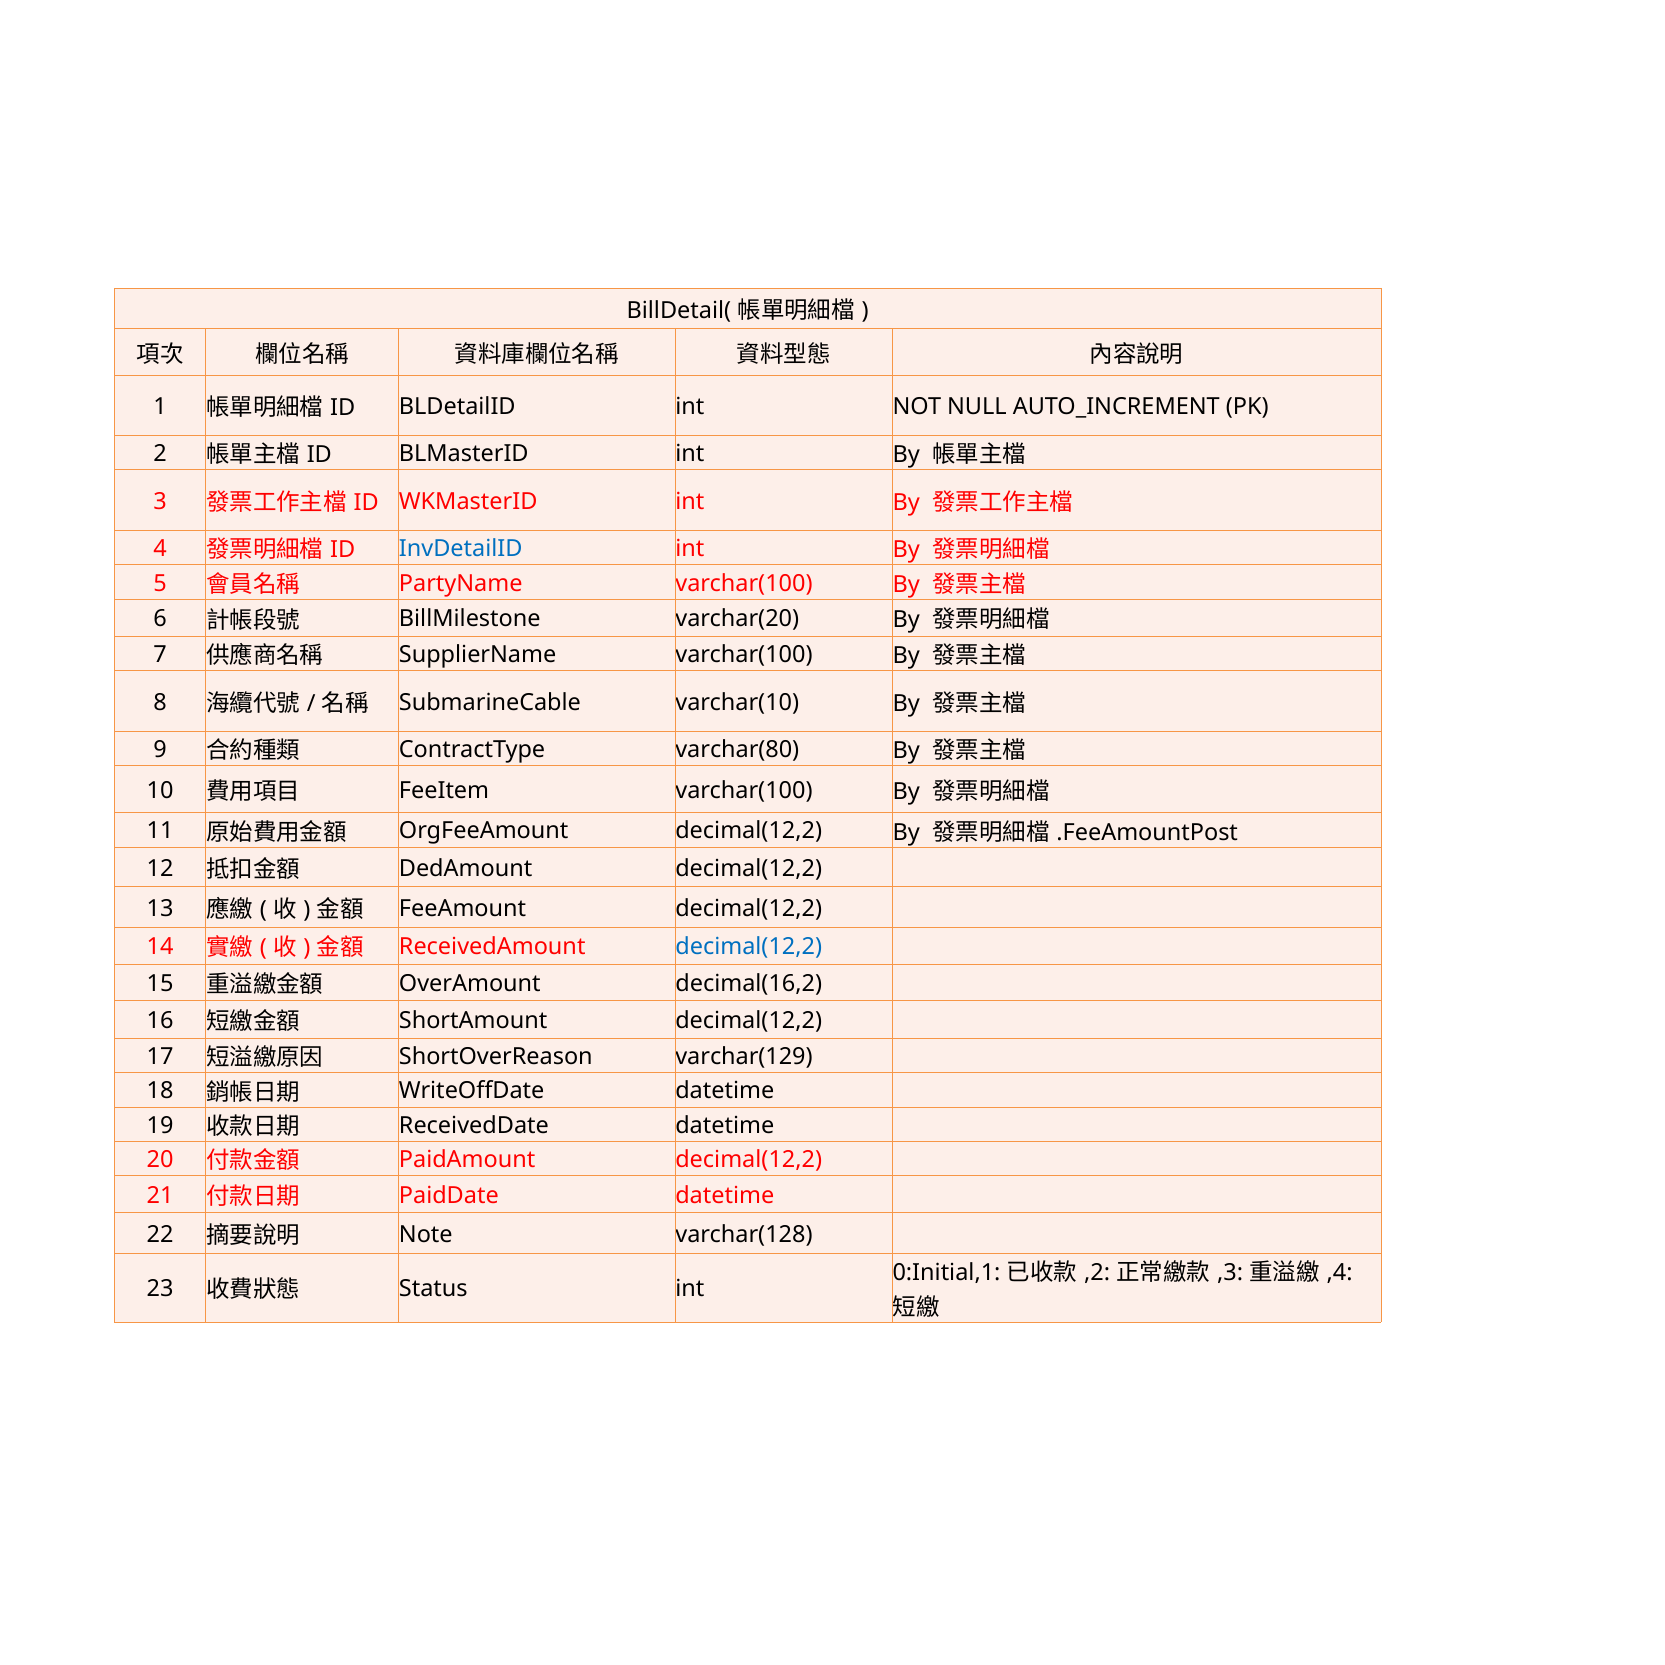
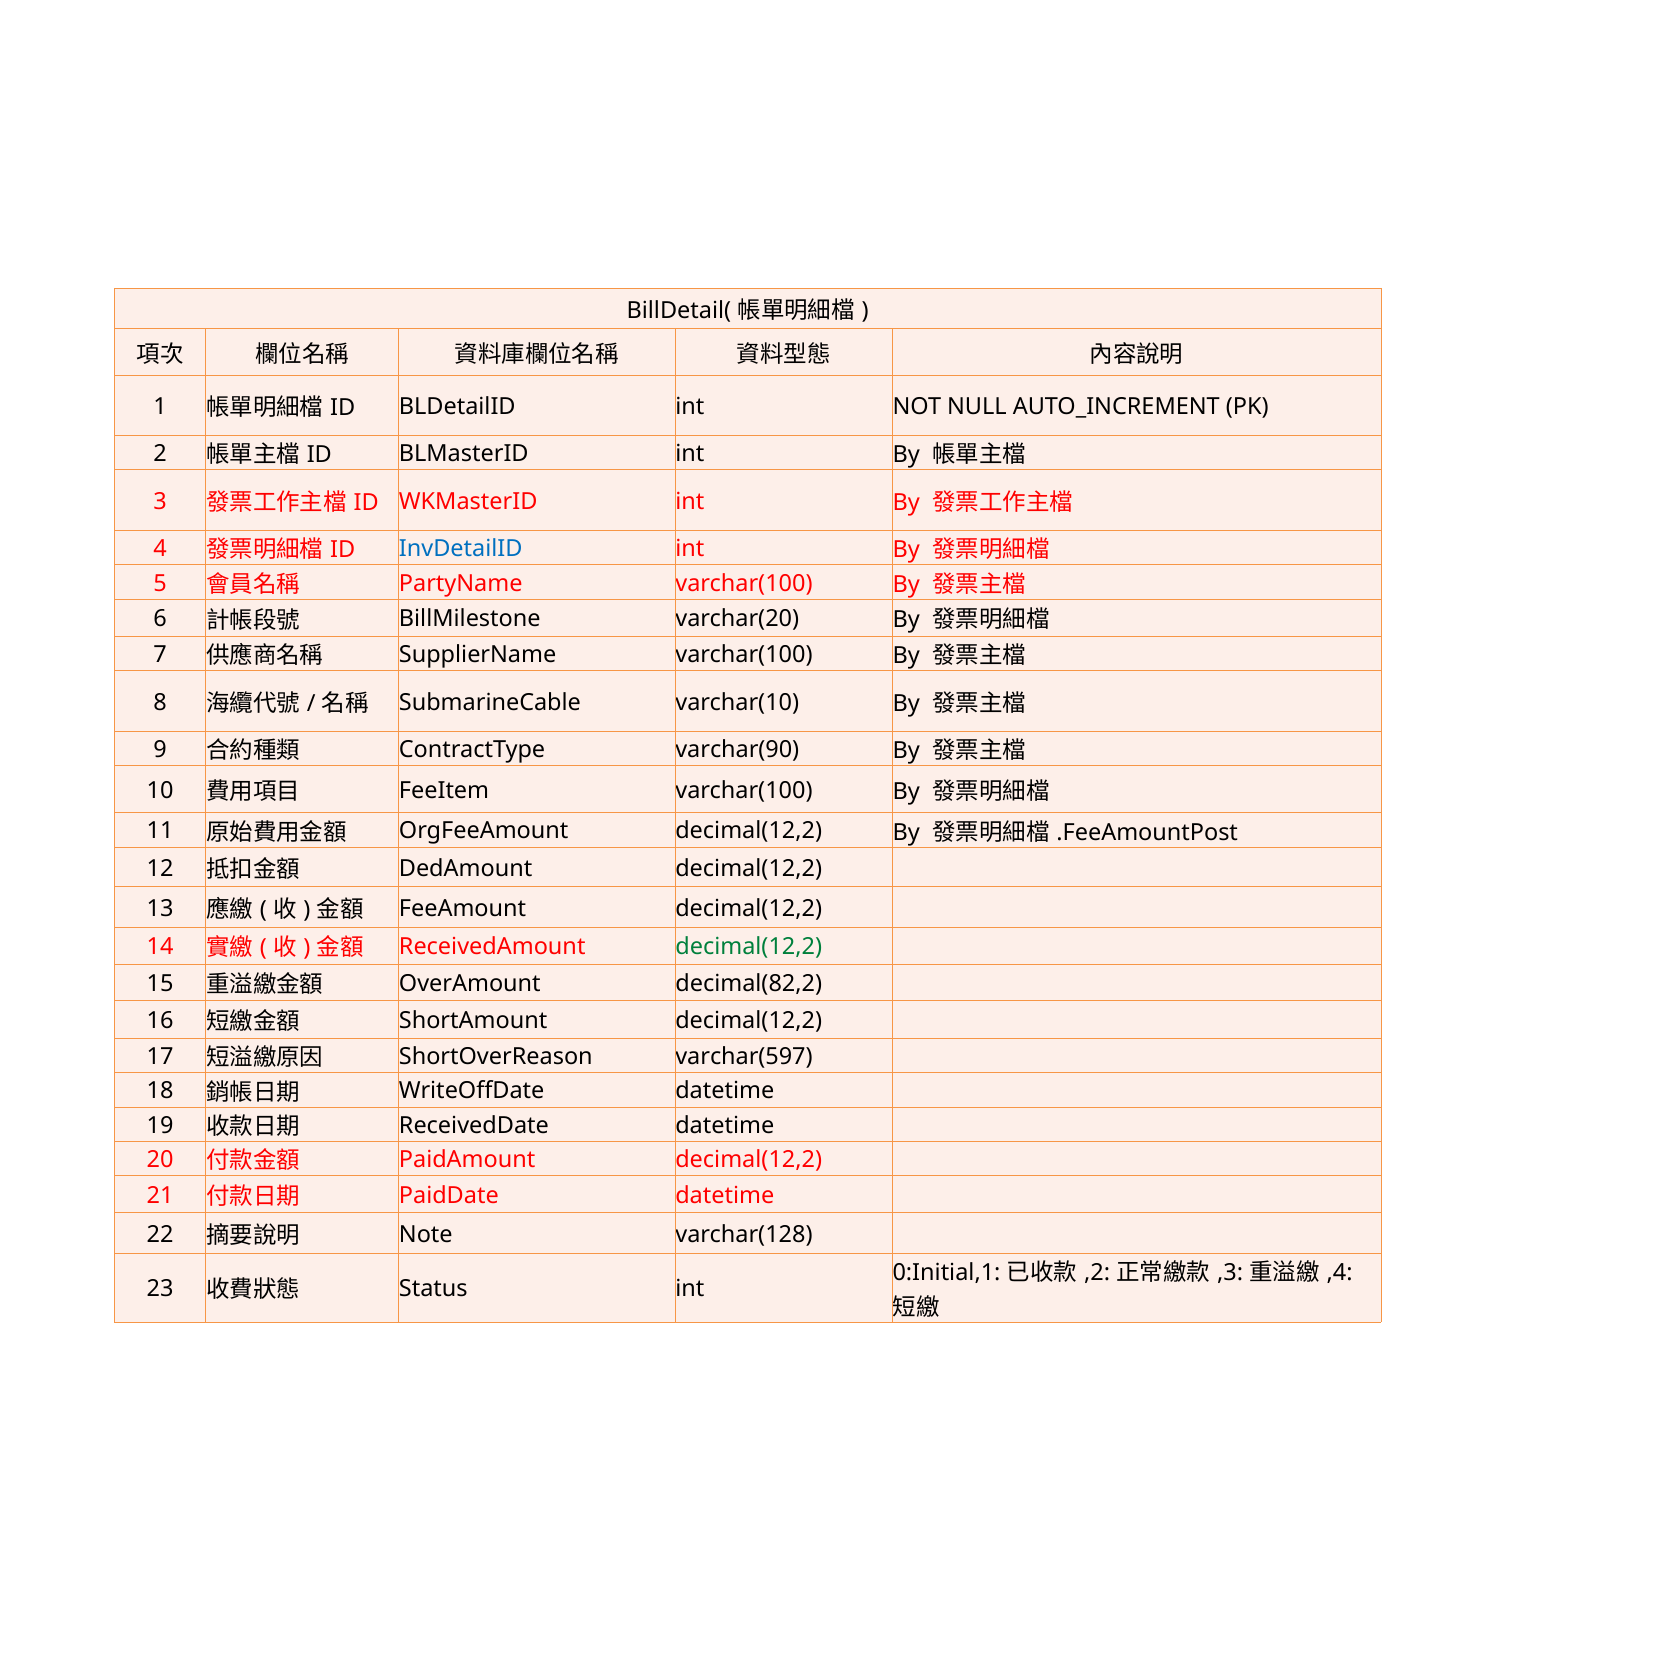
varchar(80: varchar(80 -> varchar(90
decimal(12,2 at (749, 947) colour: blue -> green
decimal(16,2: decimal(16,2 -> decimal(82,2
varchar(129: varchar(129 -> varchar(597
